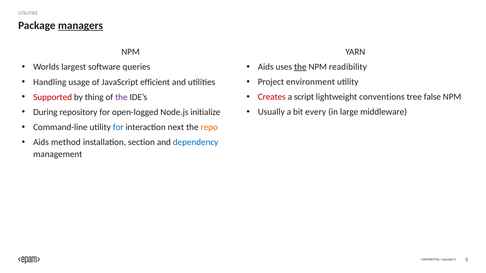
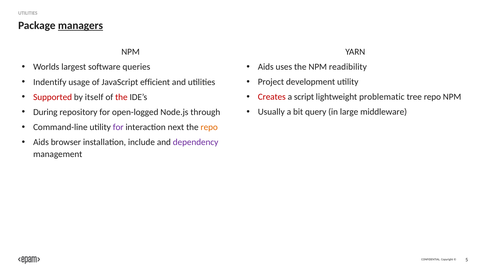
the at (300, 67) underline: present -> none
environment: environment -> development
Handling: Handling -> Indentify
conventions: conventions -> problematic
tree false: false -> repo
thing: thing -> itself
the at (121, 97) colour: purple -> red
every: every -> query
initialize: initialize -> through
for at (118, 127) colour: blue -> purple
method: method -> browser
section: section -> include
dependency colour: blue -> purple
